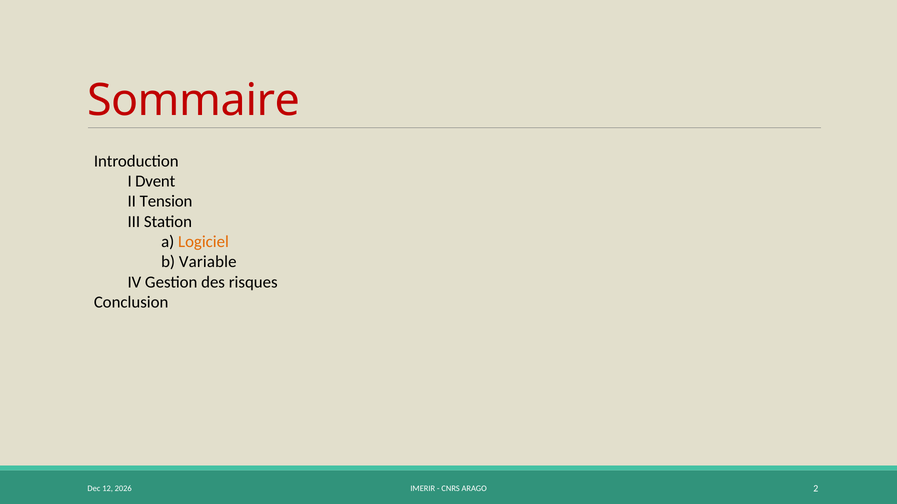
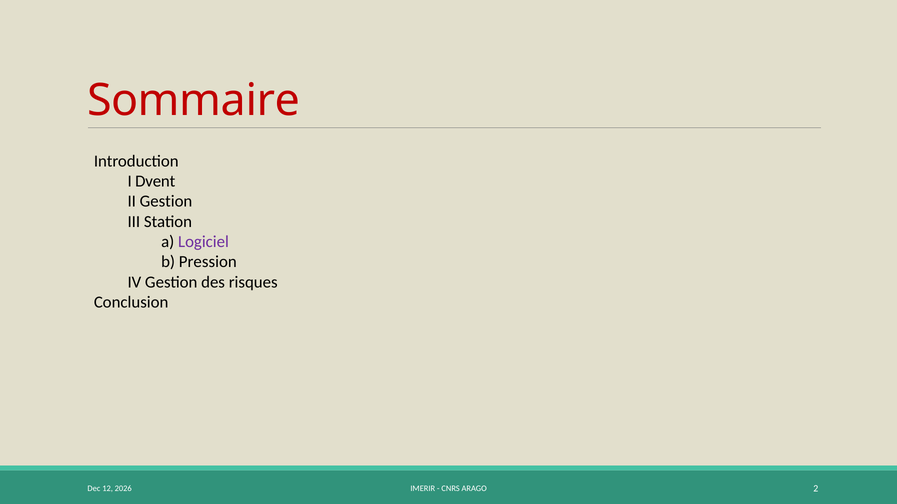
II Tension: Tension -> Gestion
Logiciel colour: orange -> purple
Variable: Variable -> Pression
